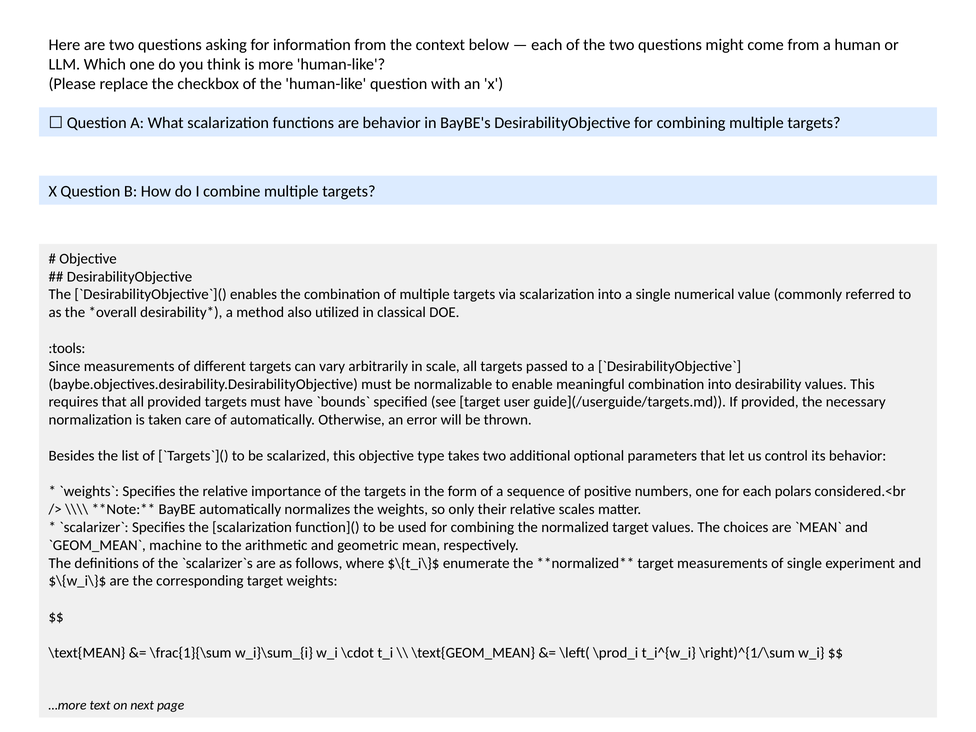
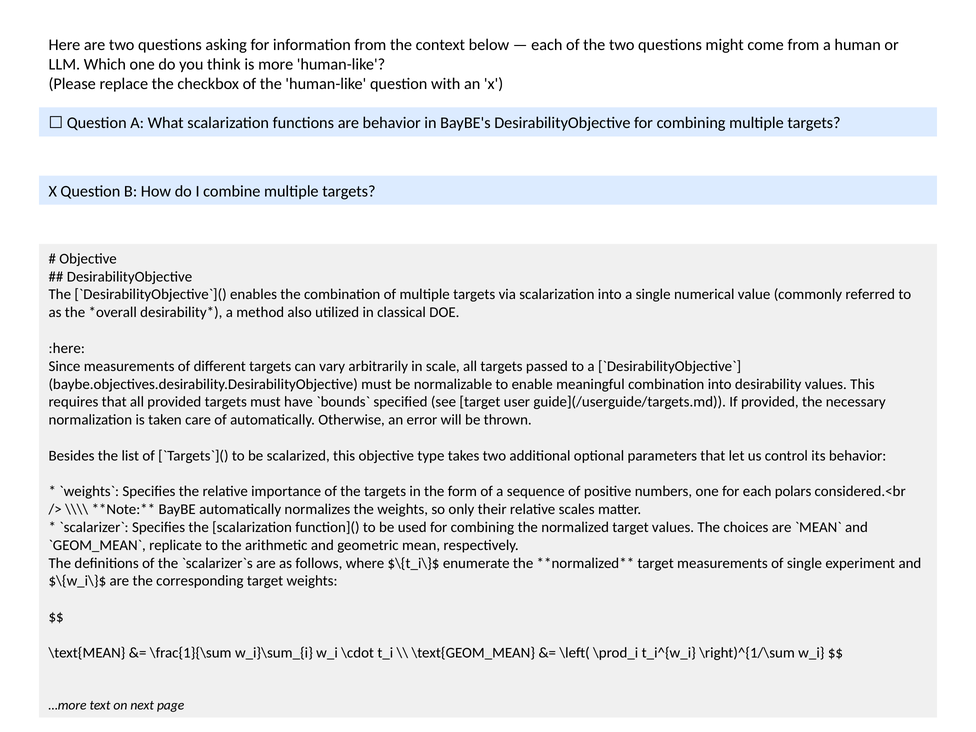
:tools: :tools -> :here
machine: machine -> replicate
